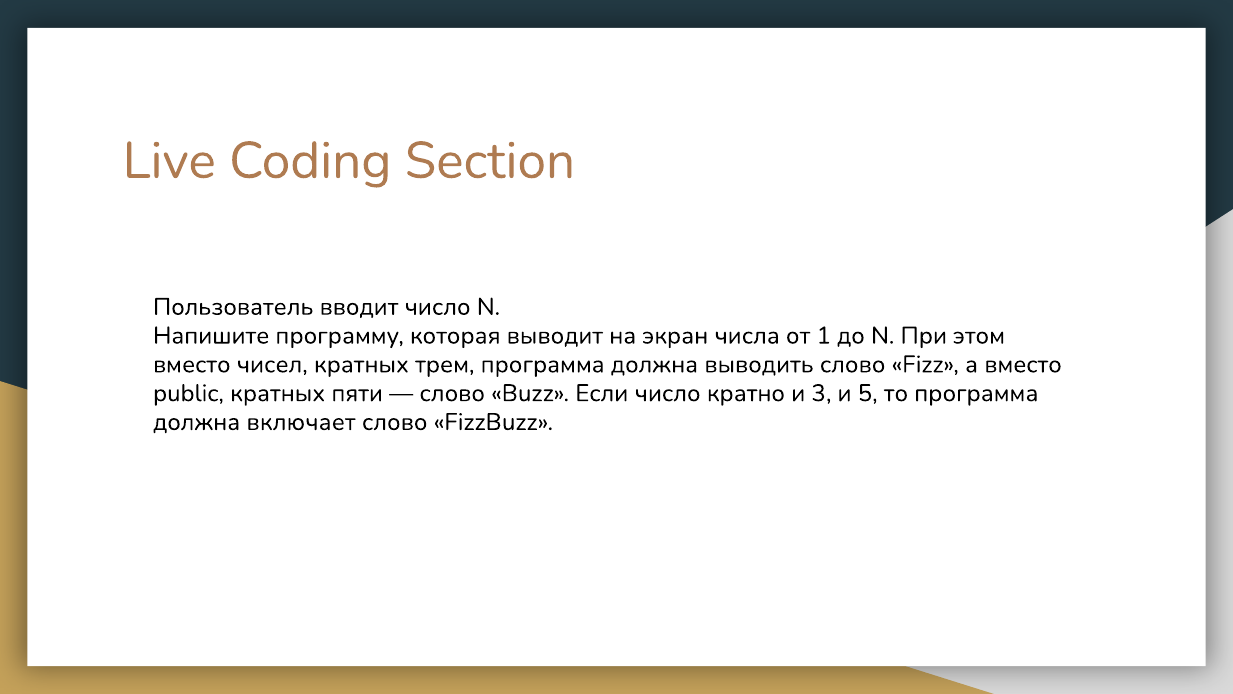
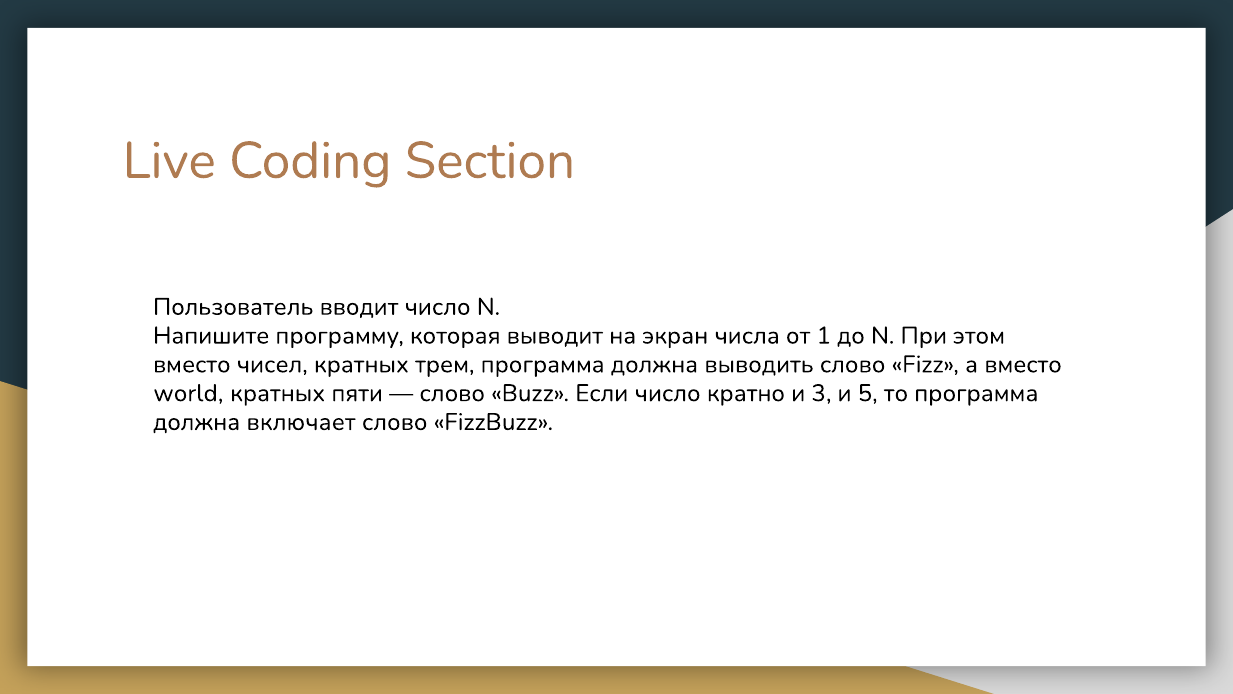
public: public -> world
